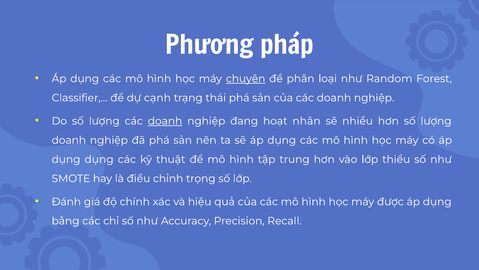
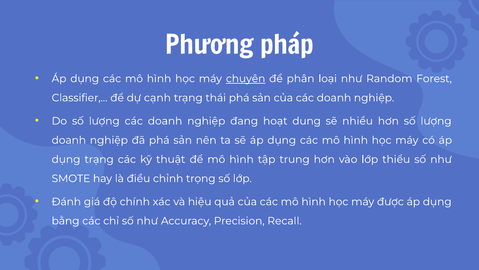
doanh at (165, 121) underline: present -> none
nhân: nhân -> dung
dụng dụng: dụng -> trạng
